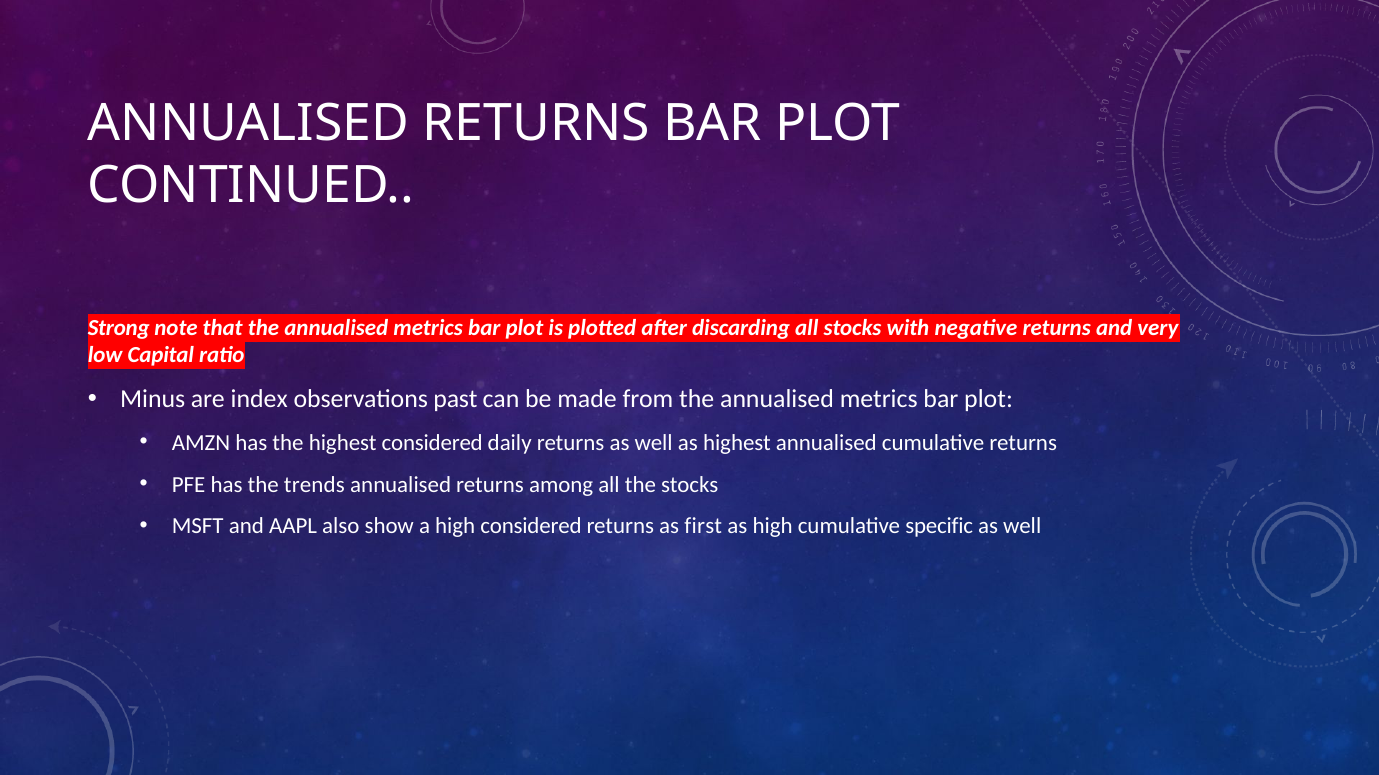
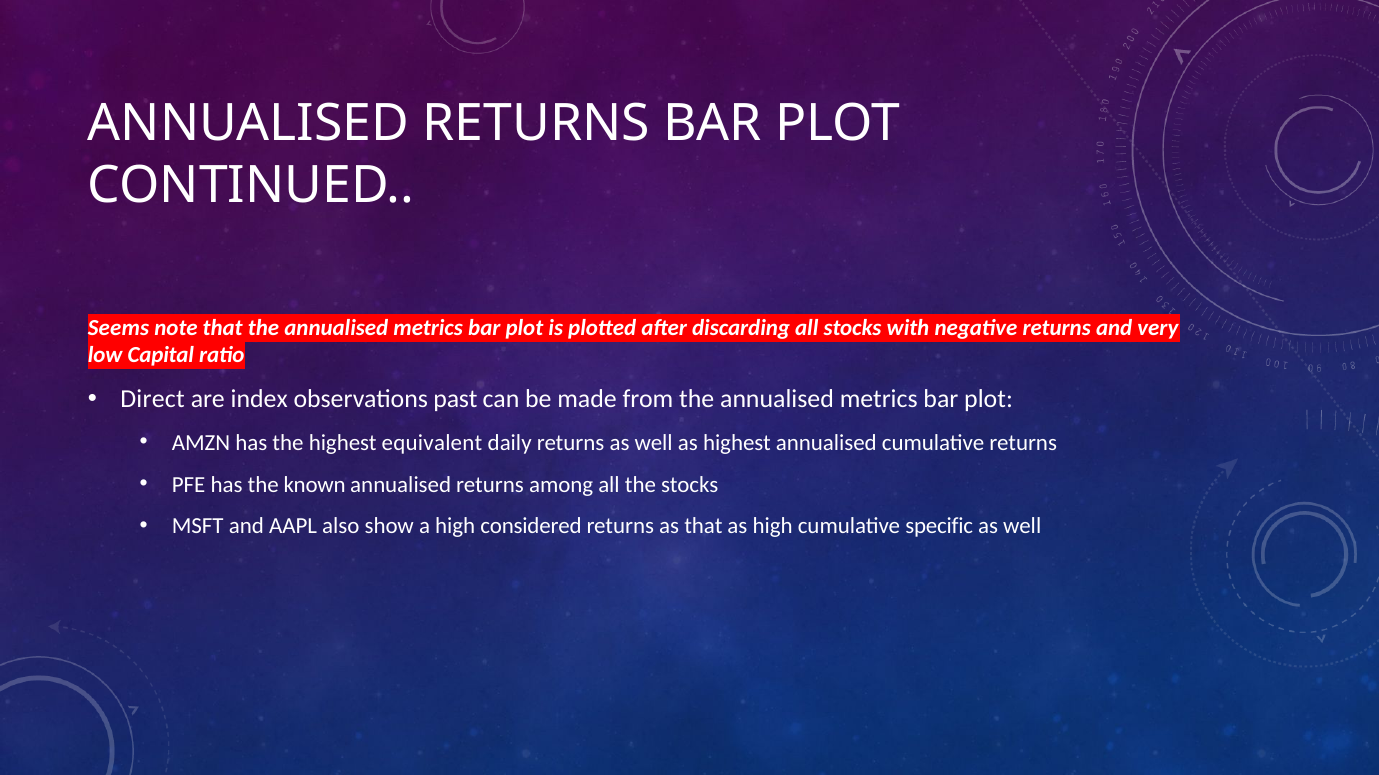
Strong: Strong -> Seems
Minus: Minus -> Direct
highest considered: considered -> equivalent
trends: trends -> known
as first: first -> that
